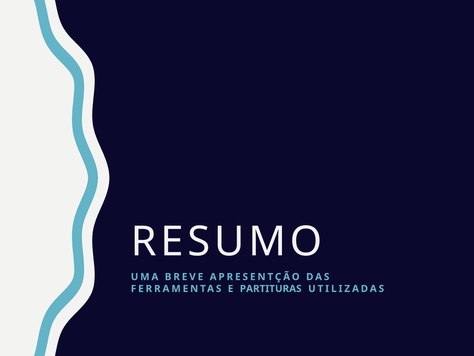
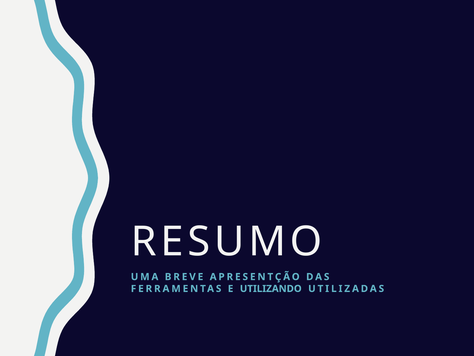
PARTITURAS: PARTITURAS -> UTILIZANDO
